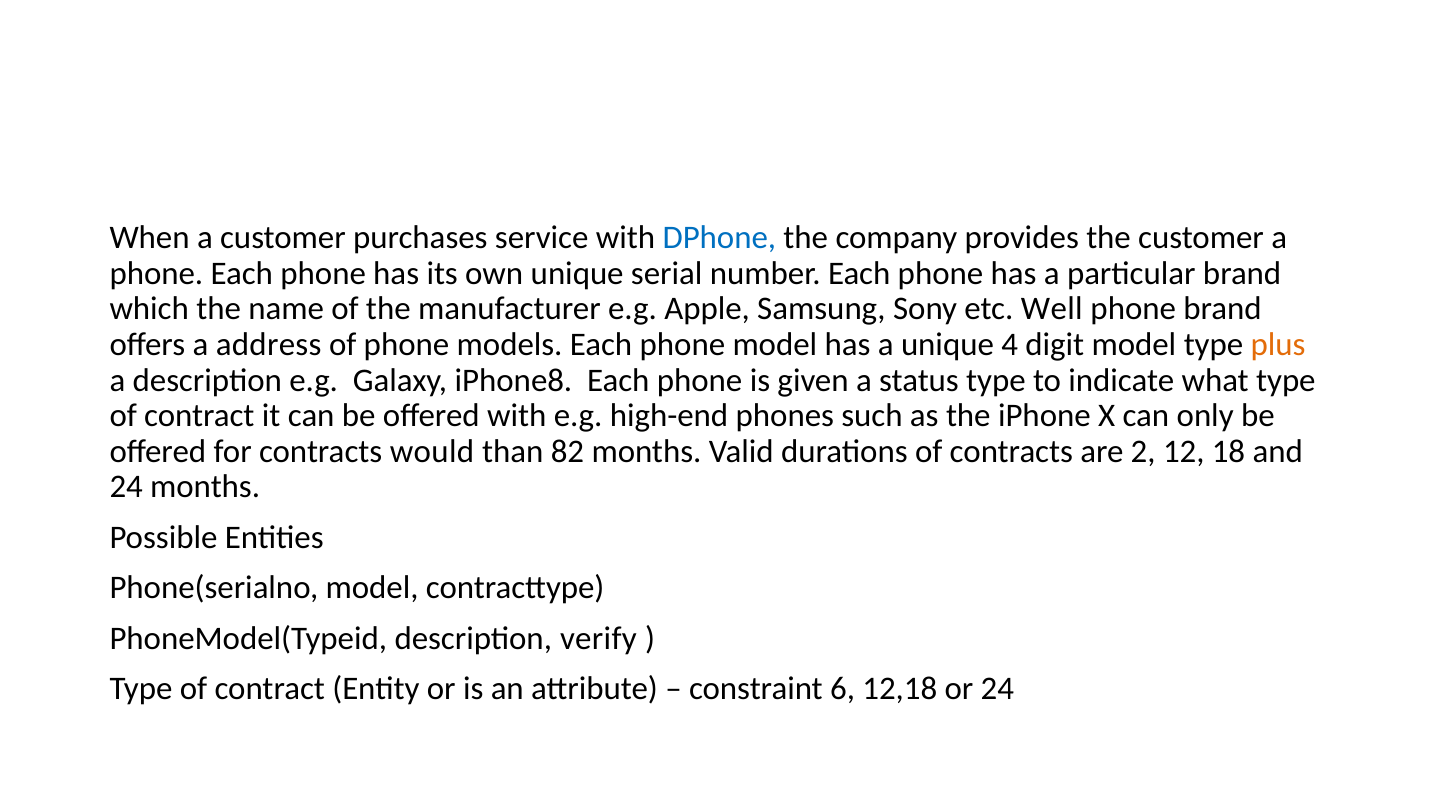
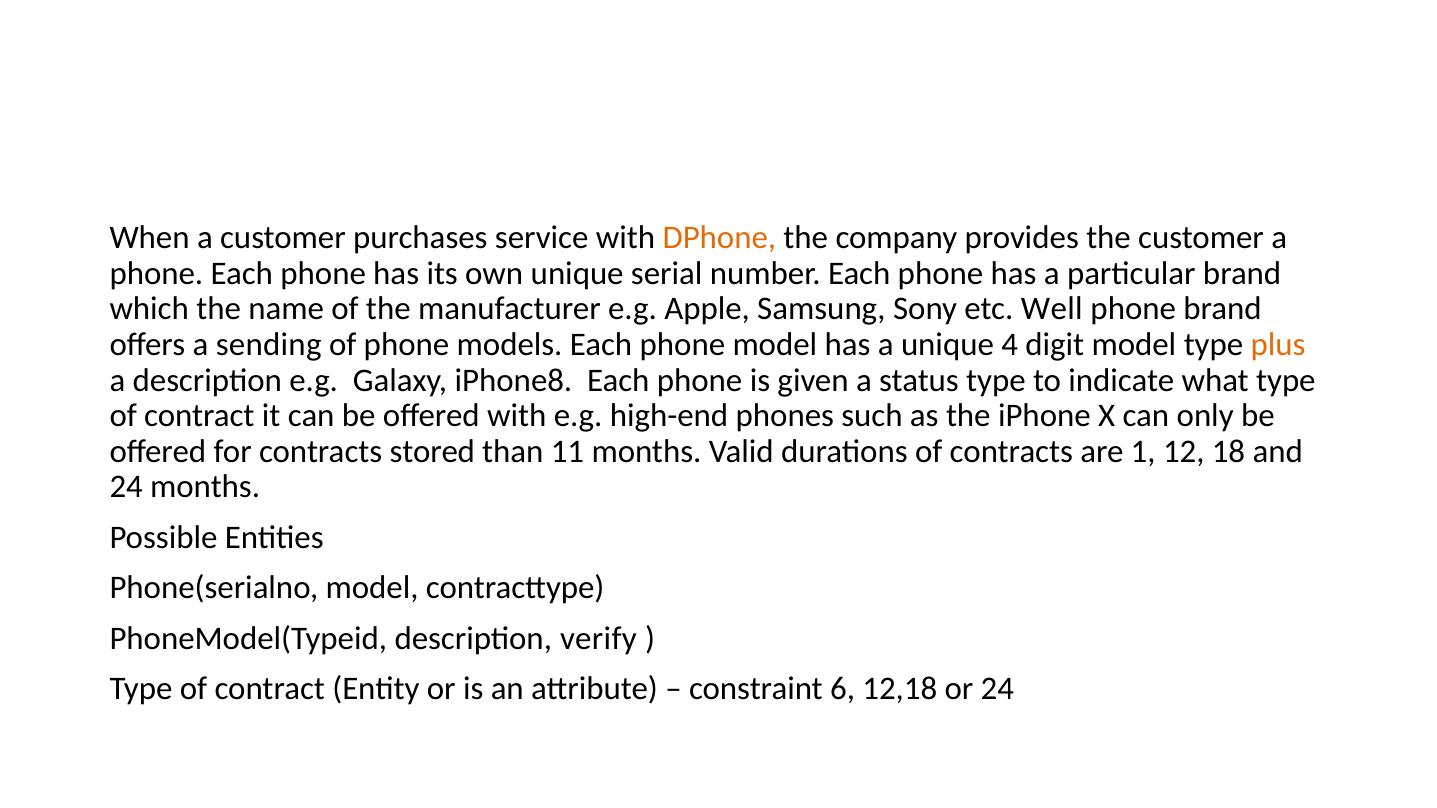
DPhone colour: blue -> orange
address: address -> sending
would: would -> stored
82: 82 -> 11
2: 2 -> 1
